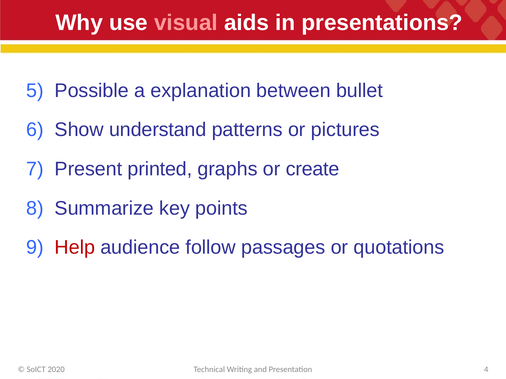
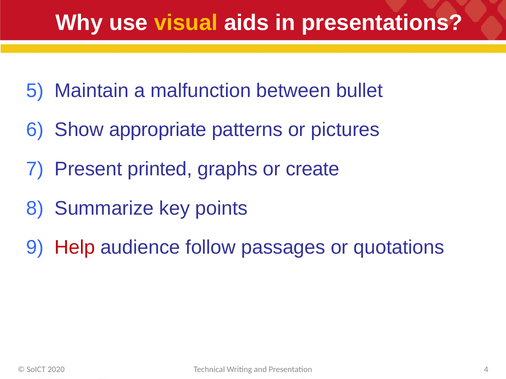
visual colour: pink -> yellow
Possible: Possible -> Maintain
explanation: explanation -> malfunction
understand: understand -> appropriate
